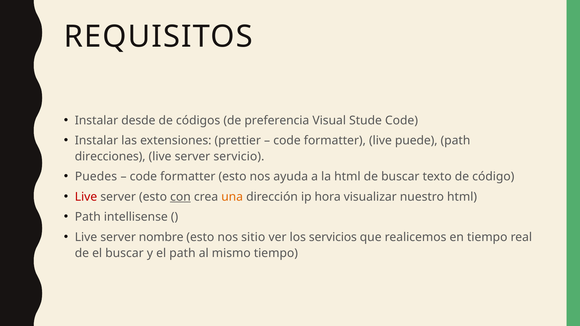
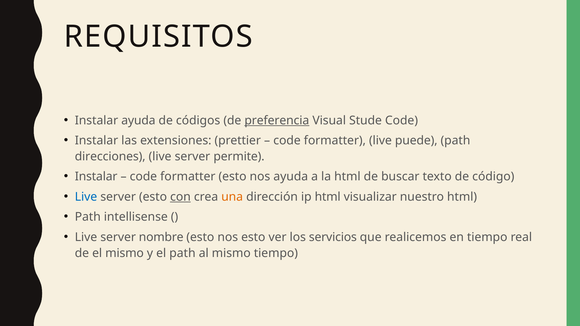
Instalar desde: desde -> ayuda
preferencia underline: none -> present
servicio: servicio -> permite
Puedes at (96, 177): Puedes -> Instalar
Live at (86, 197) colour: red -> blue
ip hora: hora -> html
nos sitio: sitio -> esto
el buscar: buscar -> mismo
